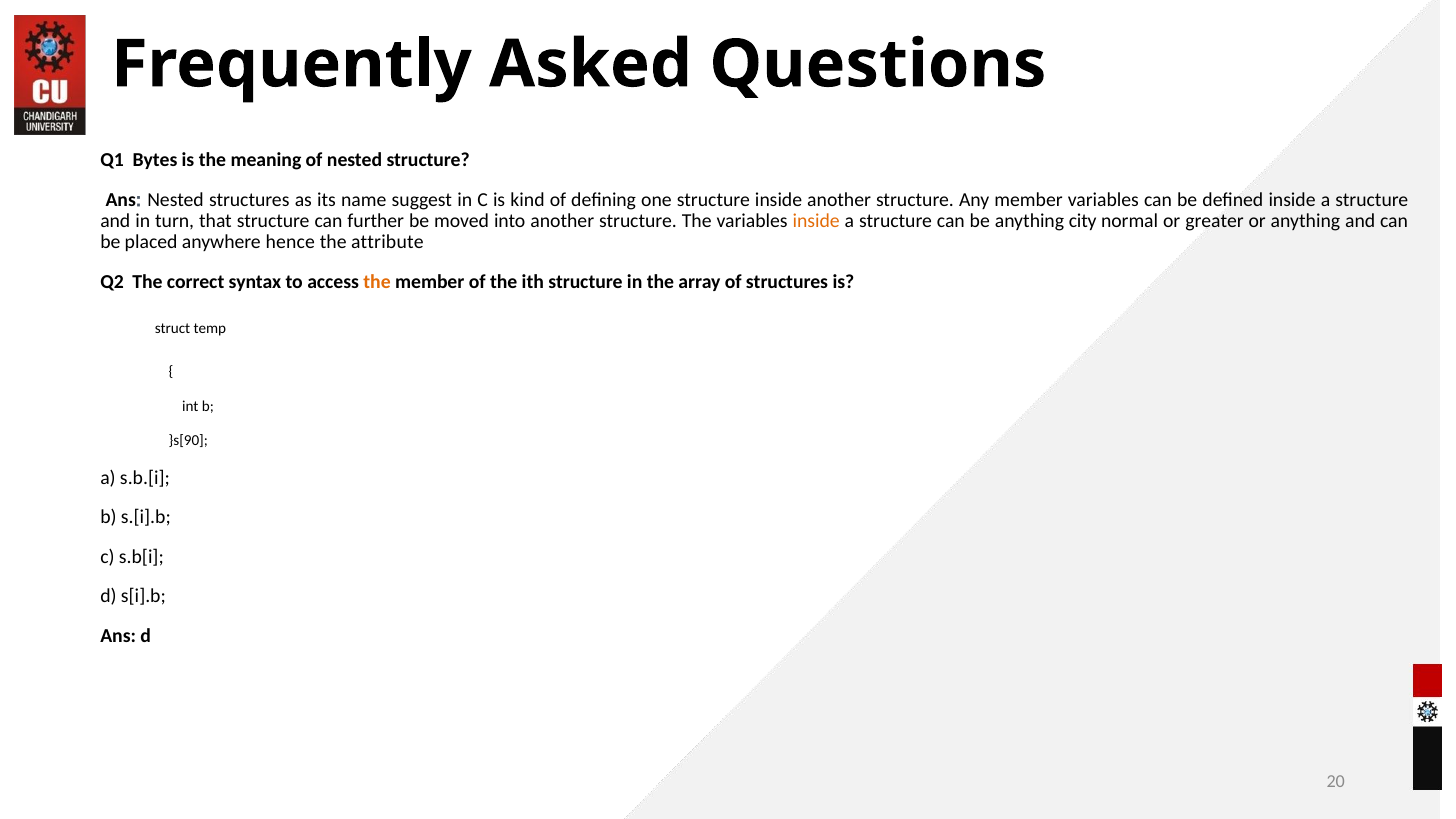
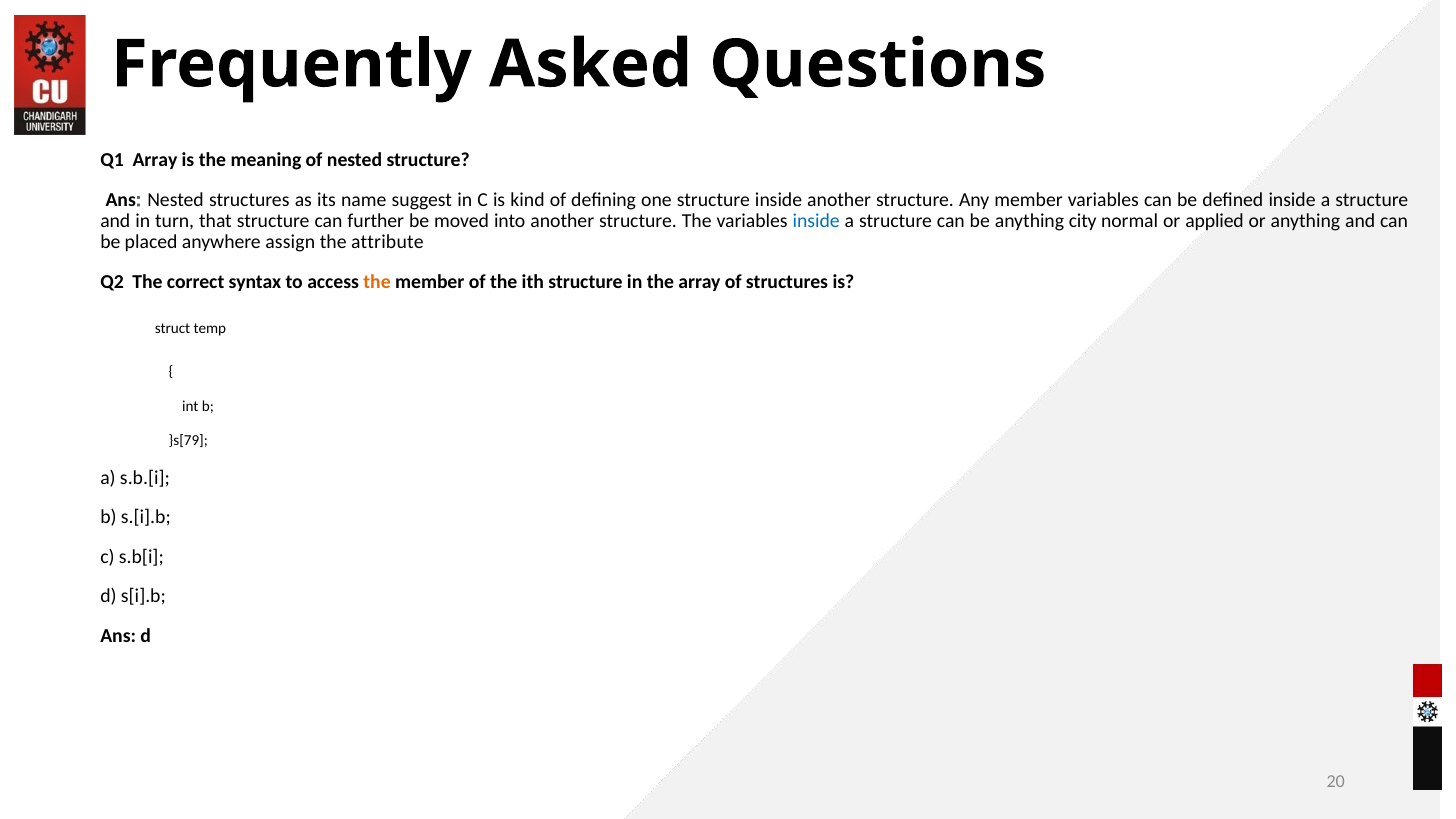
Q1 Bytes: Bytes -> Array
inside at (816, 221) colour: orange -> blue
greater: greater -> applied
hence: hence -> assign
}s[90: }s[90 -> }s[79
